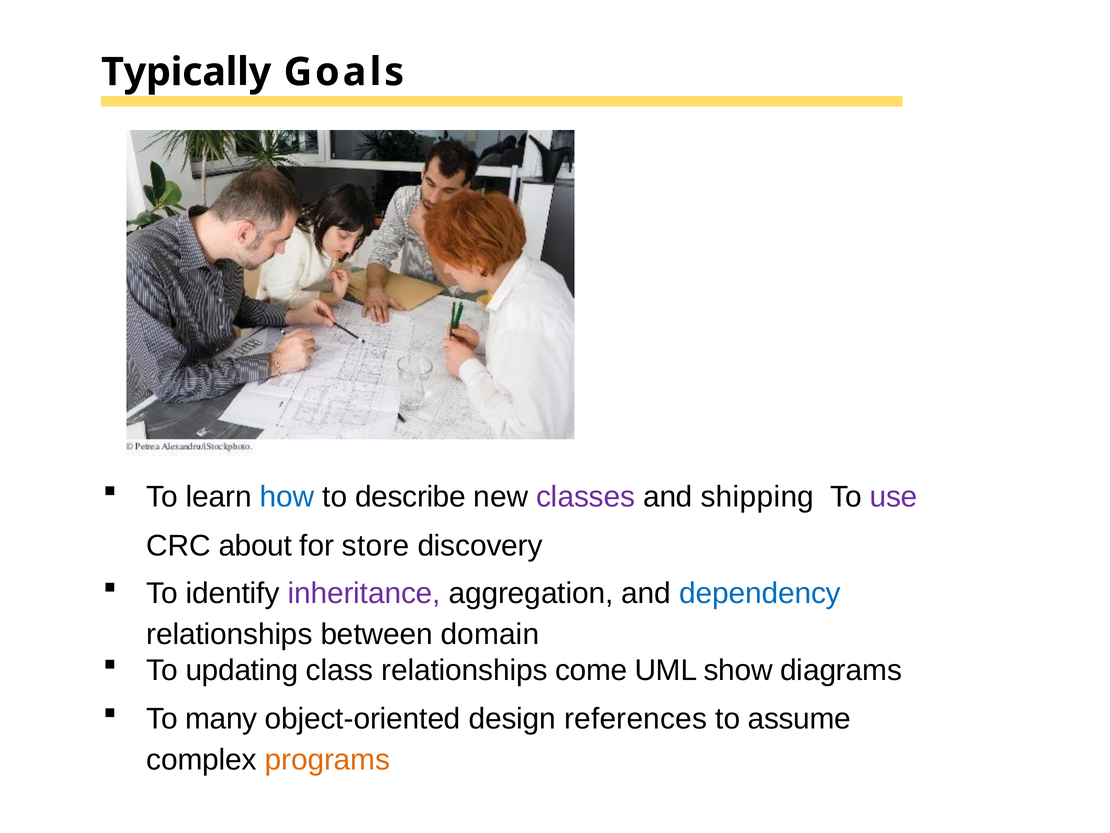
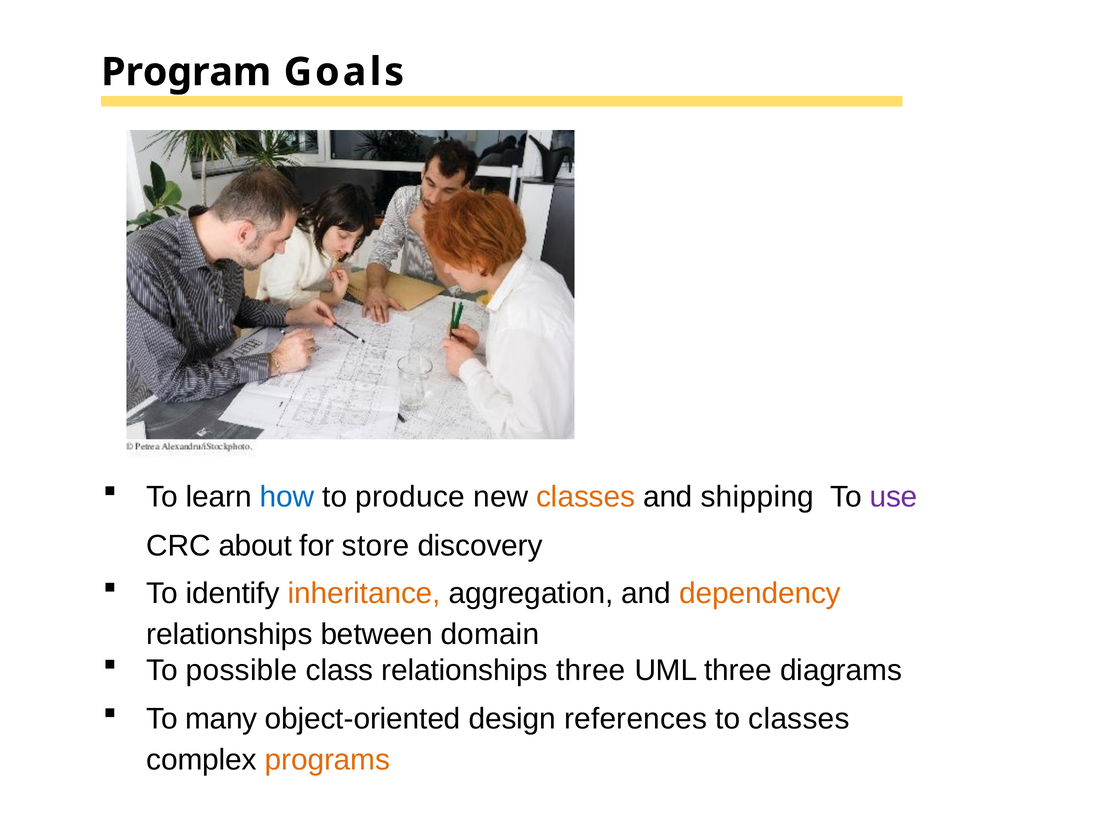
Typically: Typically -> Program
describe: describe -> produce
classes at (586, 497) colour: purple -> orange
inheritance colour: purple -> orange
dependency colour: blue -> orange
updating: updating -> possible
relationships come: come -> three
UML show: show -> three
to assume: assume -> classes
